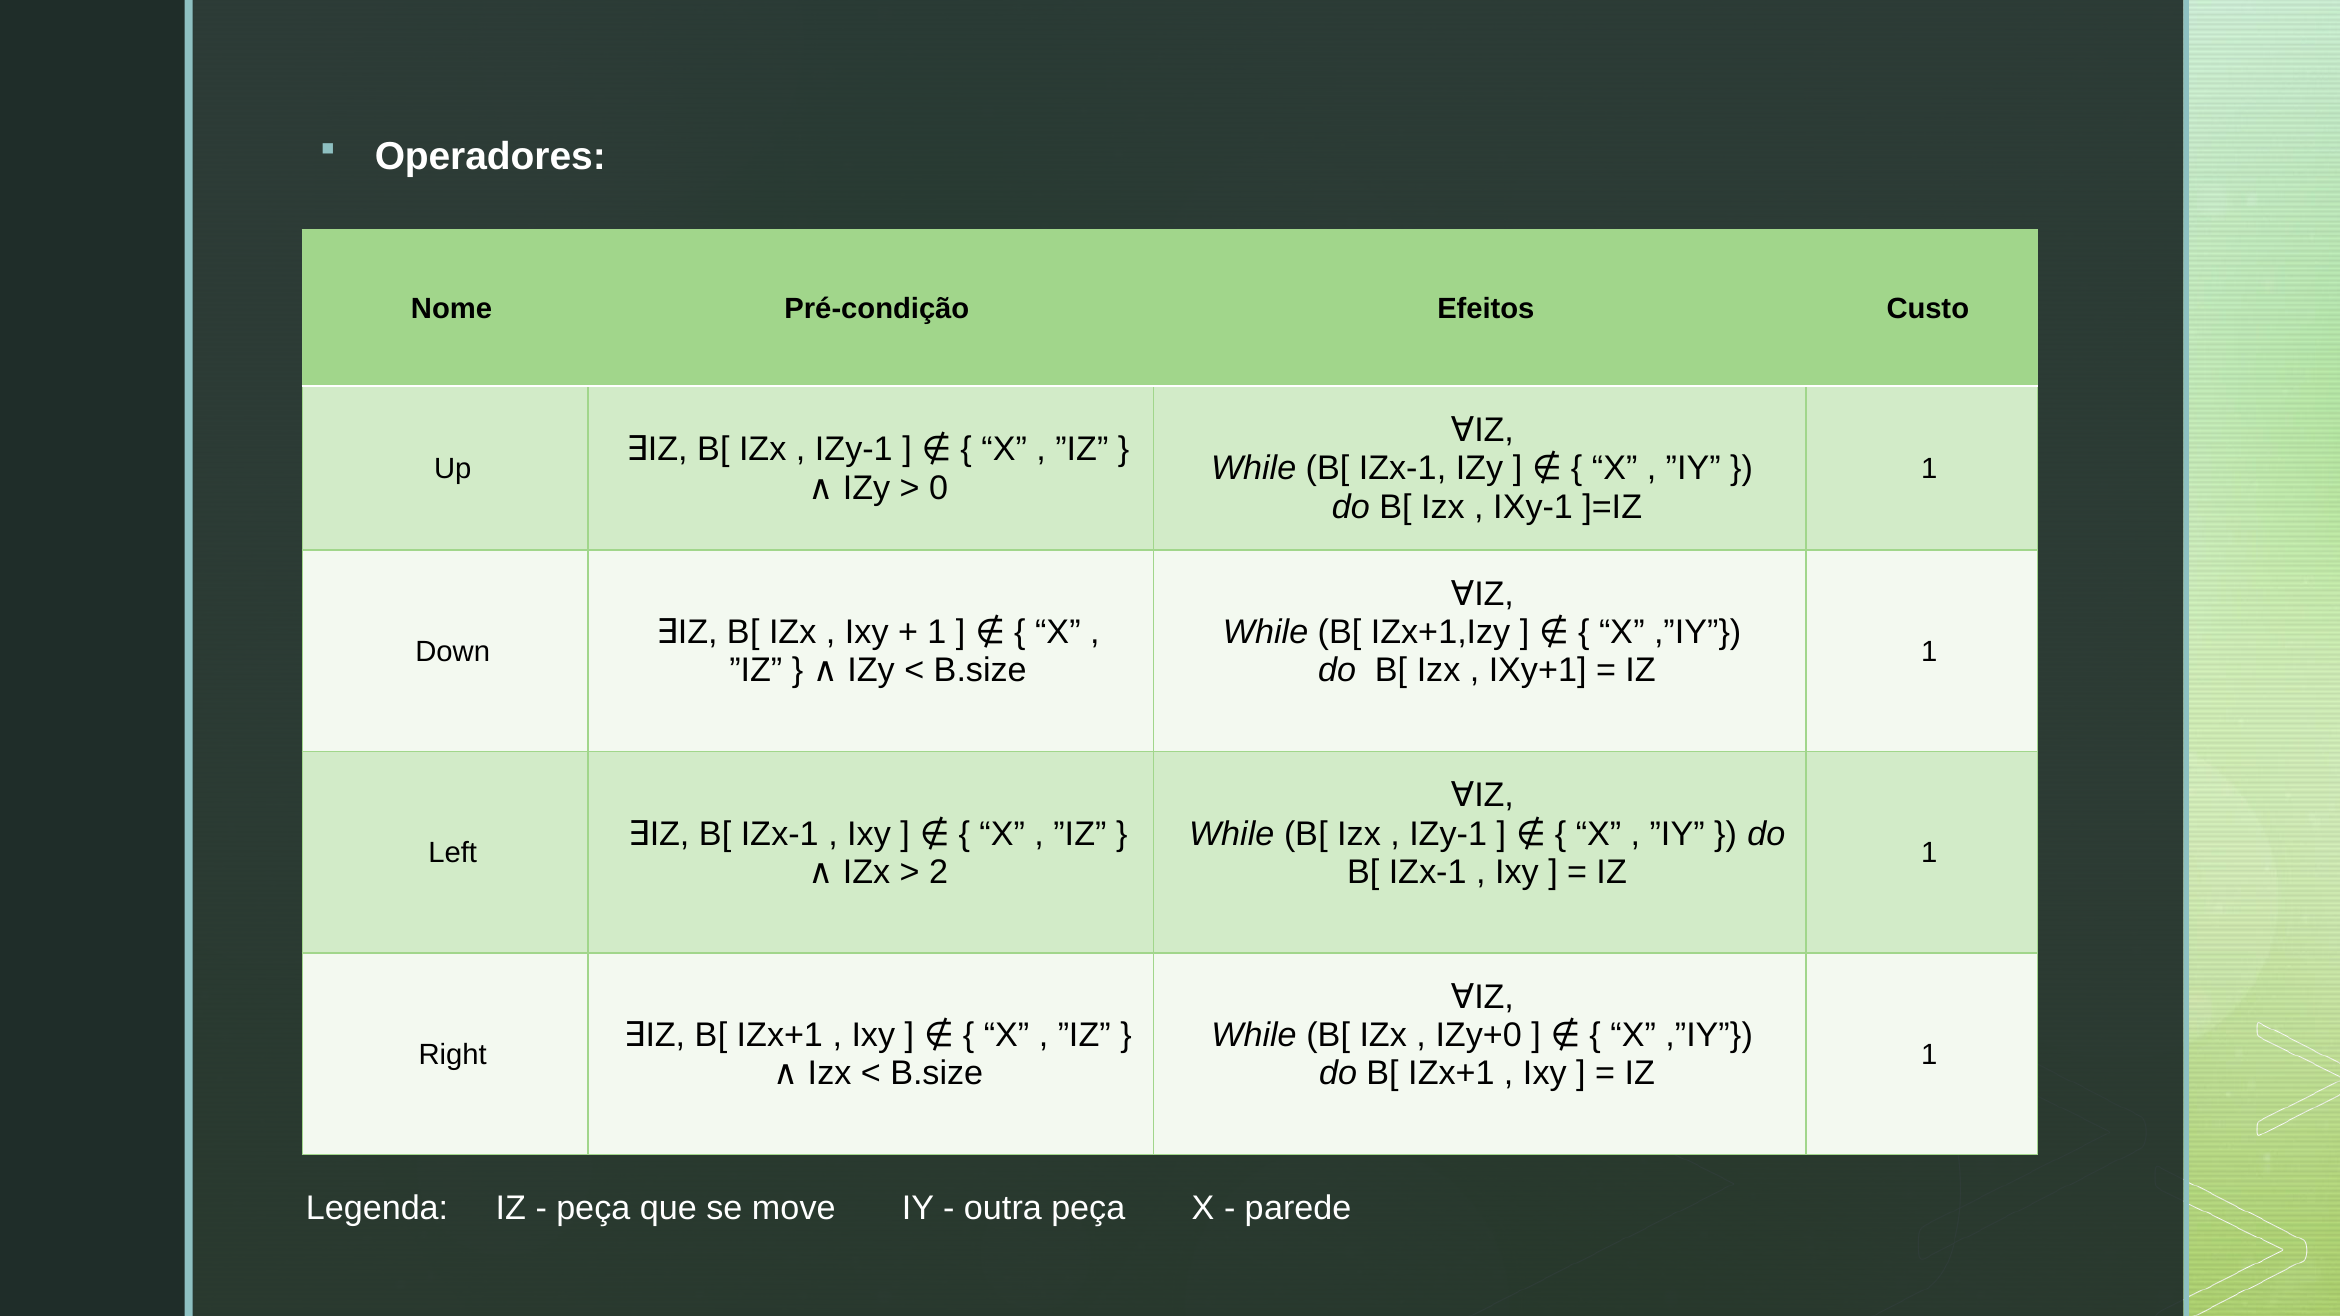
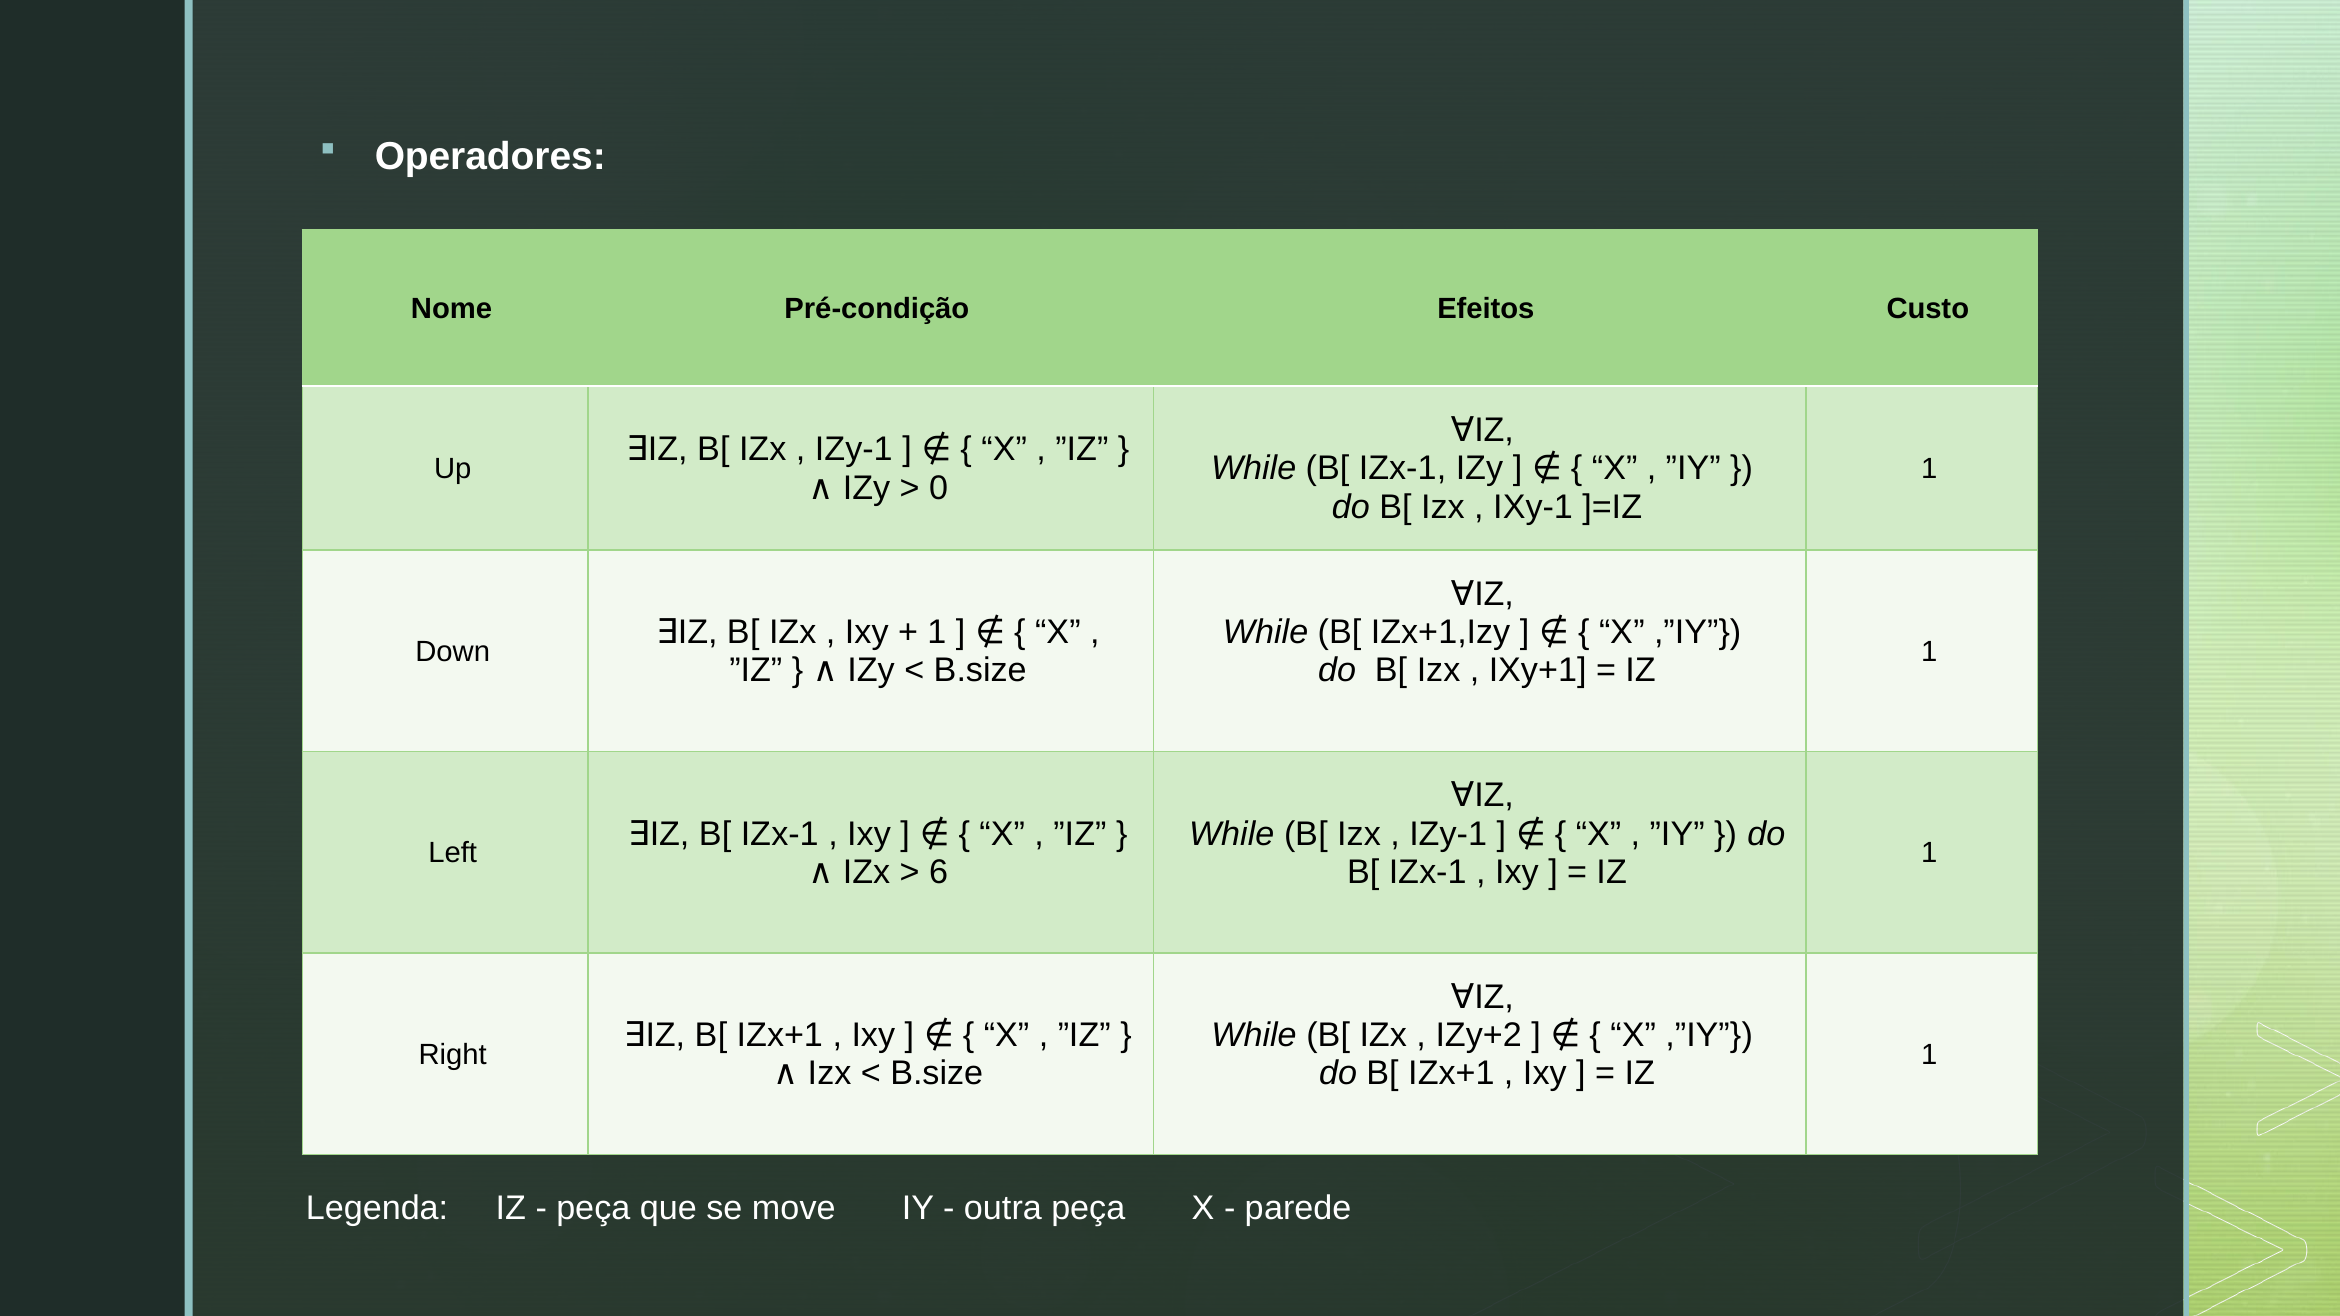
2: 2 -> 6
IZy+0: IZy+0 -> IZy+2
